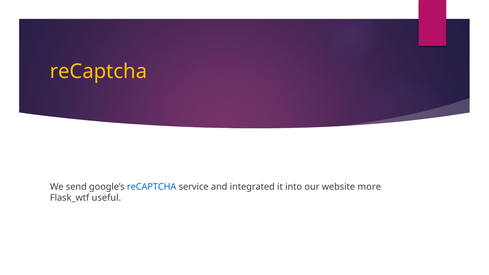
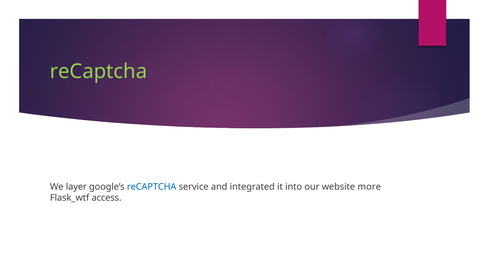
reCaptcha at (98, 72) colour: yellow -> light green
send: send -> layer
useful: useful -> access
